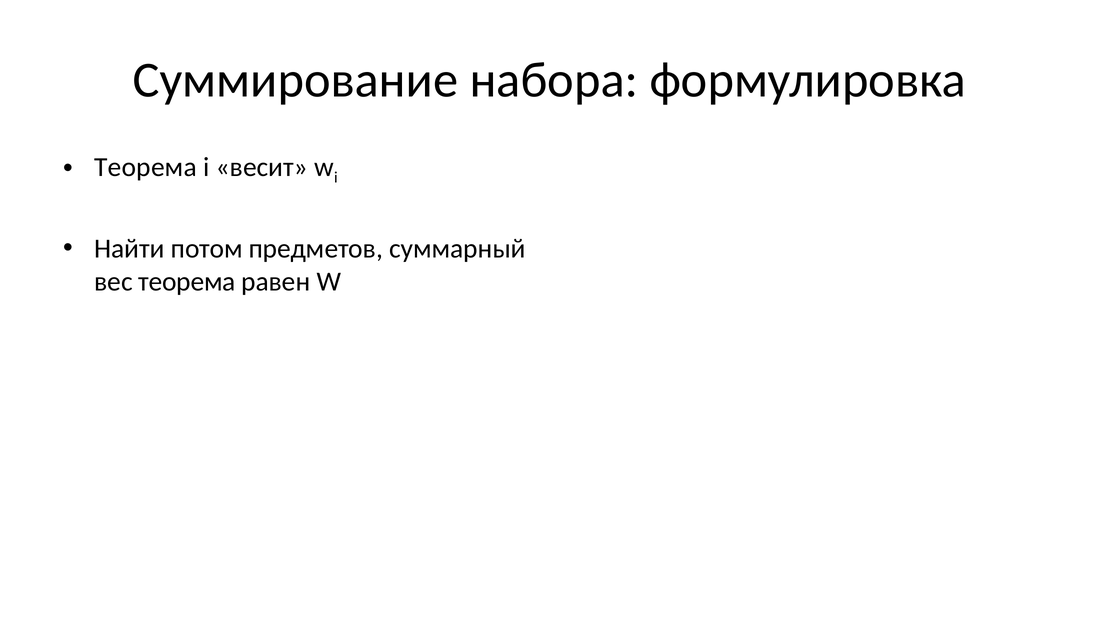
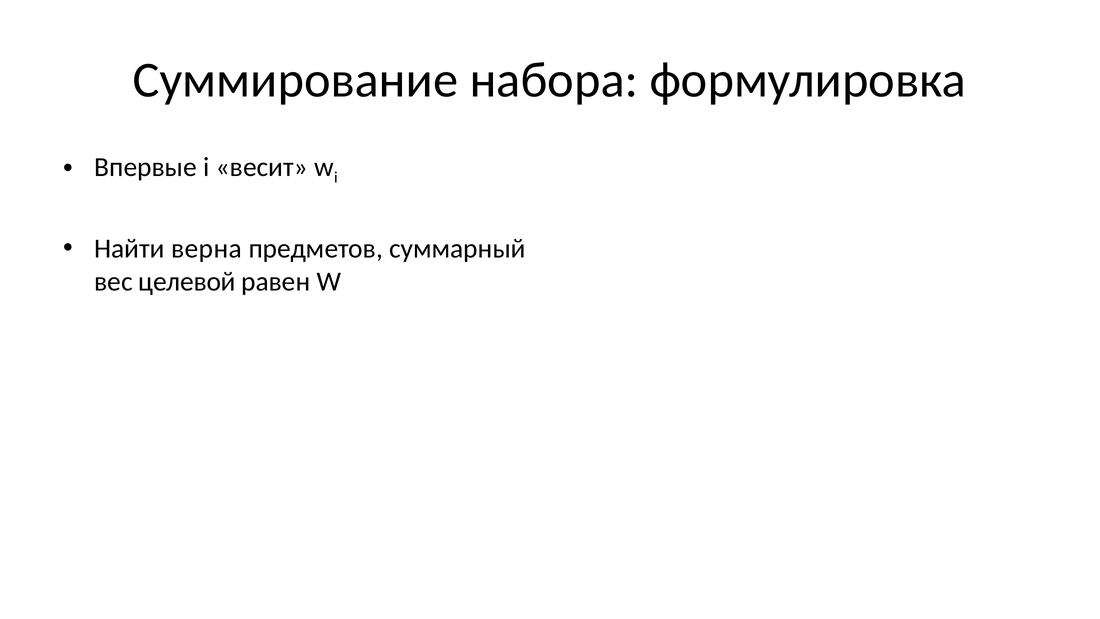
Теорема at (146, 167): Теорема -> Впервые
потом: потом -> верна
вес теорема: теорема -> целевой
